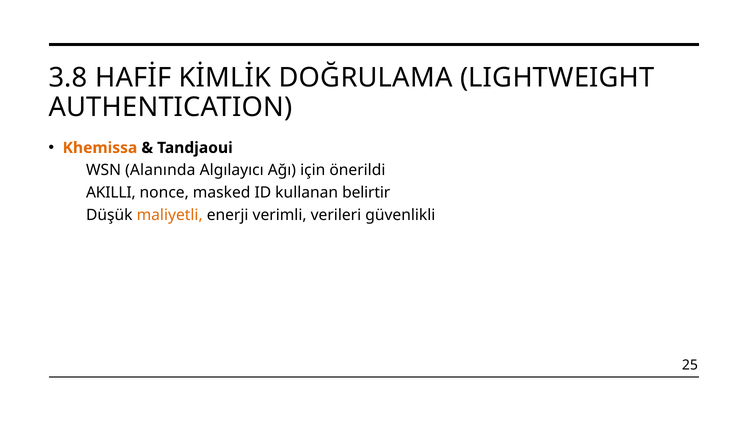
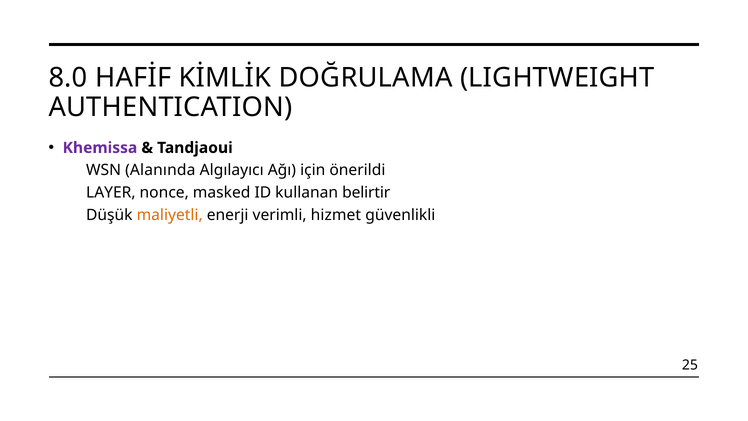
3.8: 3.8 -> 8.0
Khemissa colour: orange -> purple
AKILLI: AKILLI -> LAYER
verileri: verileri -> hizmet
